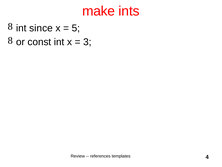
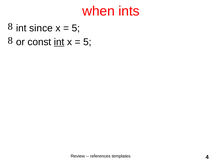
make: make -> when
int at (59, 42) underline: none -> present
3 at (87, 42): 3 -> 5
